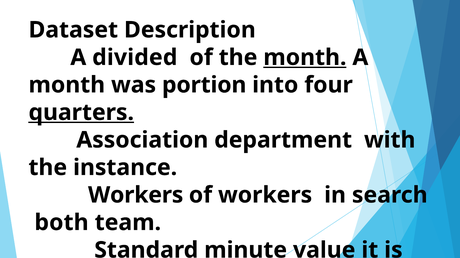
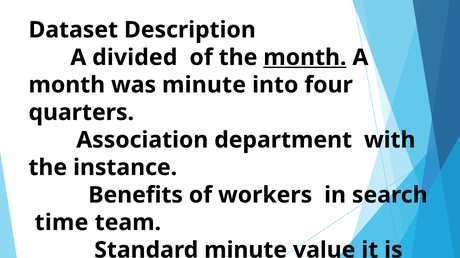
was portion: portion -> minute
quarters underline: present -> none
Workers at (136, 196): Workers -> Benefits
both at (62, 223): both -> time
